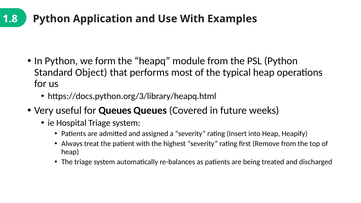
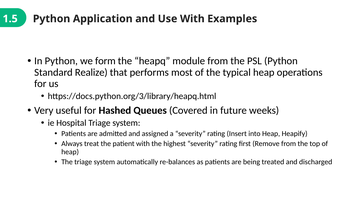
1.8: 1.8 -> 1.5
Object: Object -> Realize
for Queues: Queues -> Hashed
